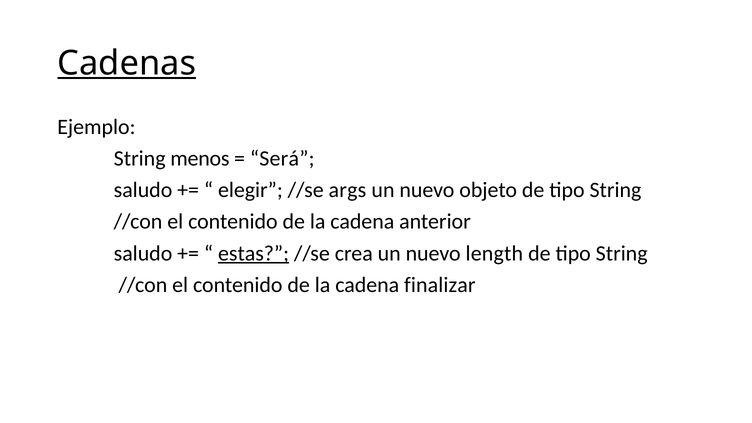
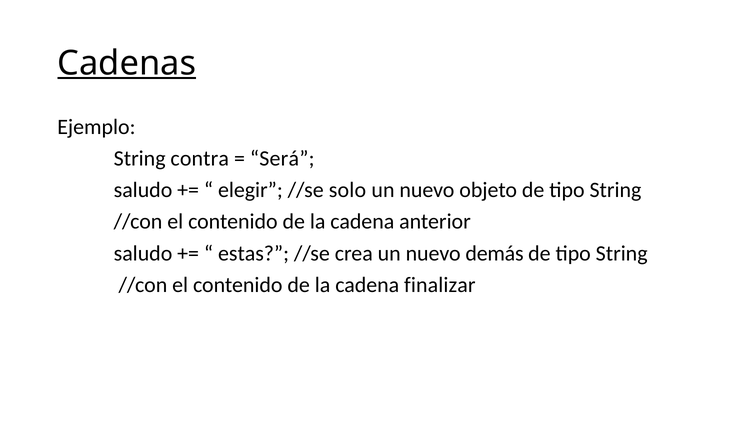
menos: menos -> contra
args: args -> solo
estas underline: present -> none
length: length -> demás
